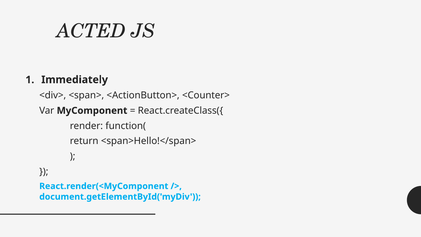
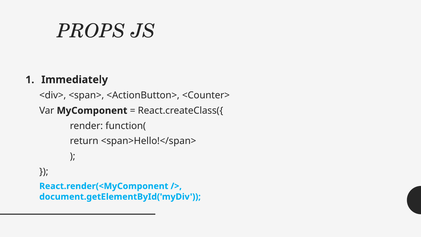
ACTED: ACTED -> PROPS
